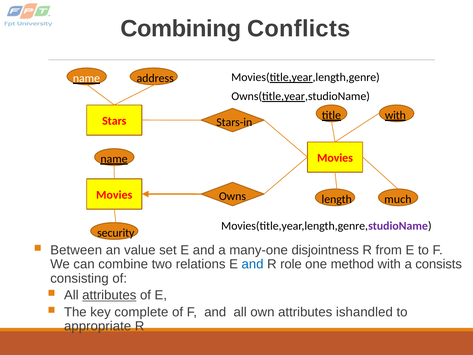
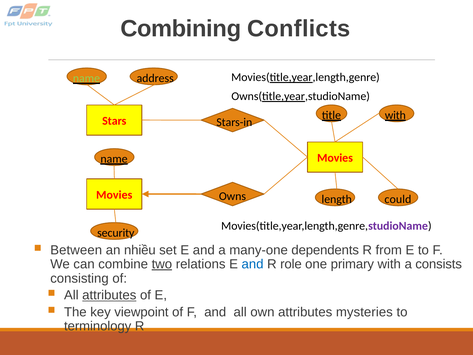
name at (86, 78) colour: white -> light green
much: much -> could
value: value -> nhiều
disjointness: disjointness -> dependents
two underline: none -> present
method: method -> primary
complete: complete -> viewpoint
ishandled: ishandled -> mysteries
appropriate: appropriate -> terminology
